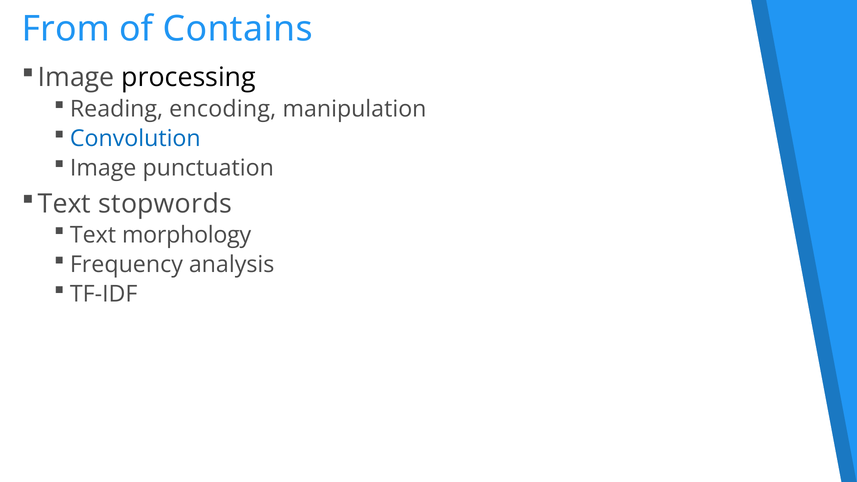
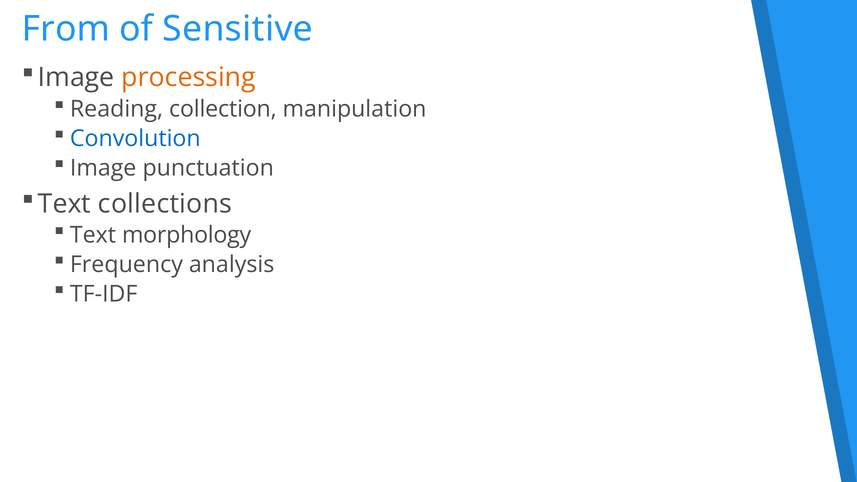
Contains: Contains -> Sensitive
processing colour: black -> orange
encoding: encoding -> collection
stopwords: stopwords -> collections
